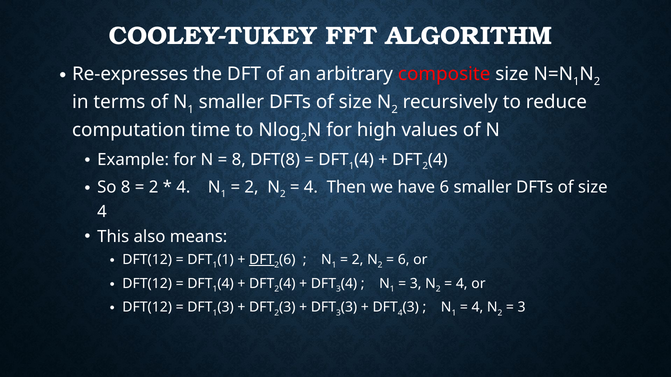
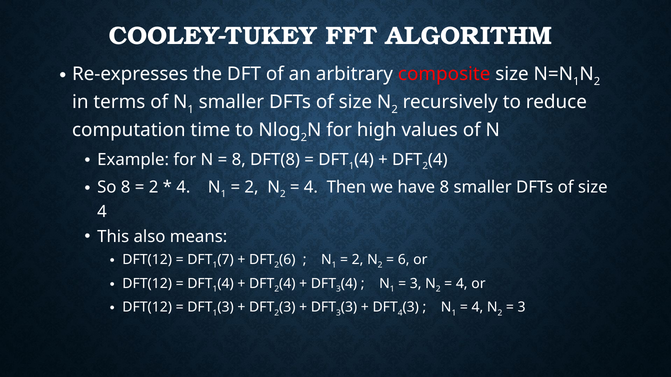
have 6: 6 -> 8
1 at (226, 260): 1 -> 7
DFT at (262, 260) underline: present -> none
